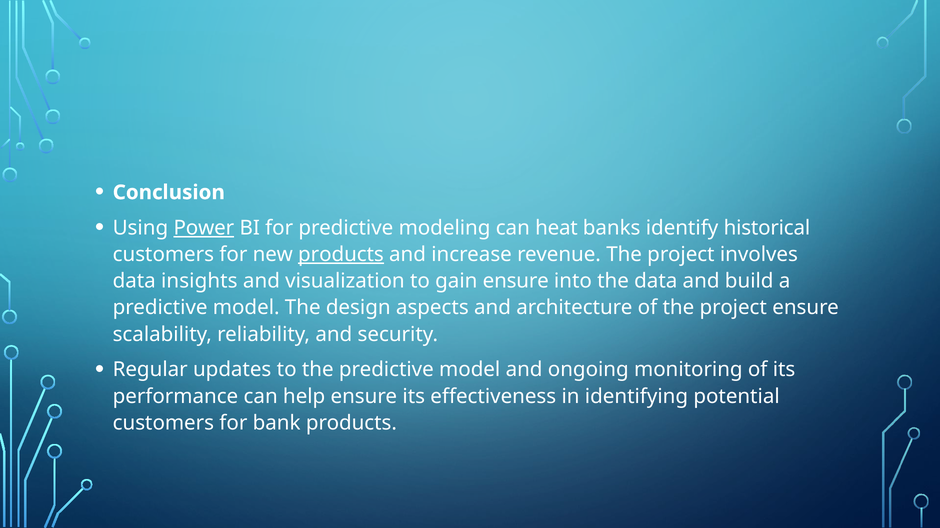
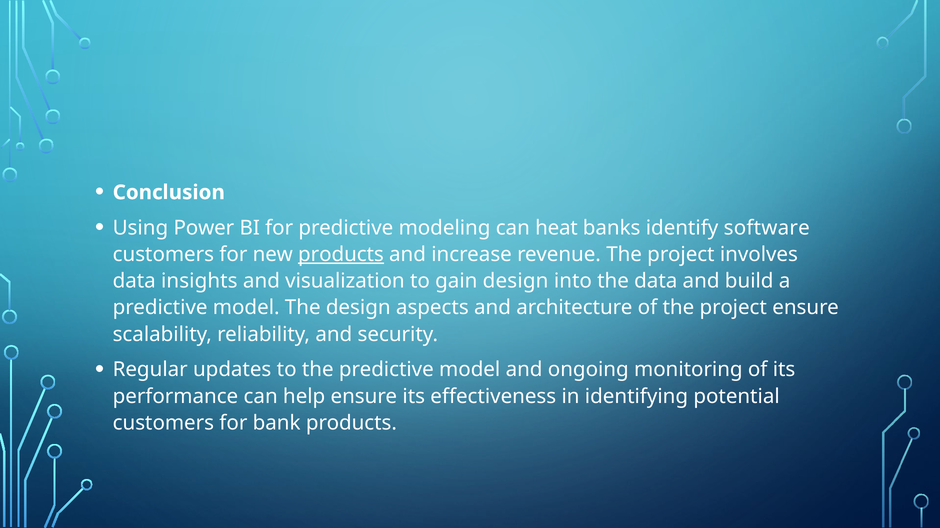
Power underline: present -> none
historical: historical -> software
gain ensure: ensure -> design
